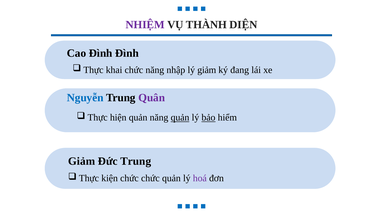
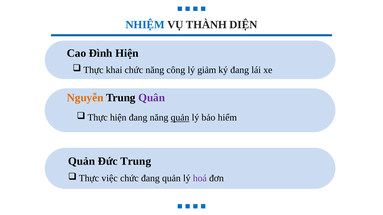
NHIỆM colour: purple -> blue
Đình Đình: Đình -> Hiện
nhập: nhập -> công
Nguyễn colour: blue -> orange
hiện quản: quản -> đang
bảo underline: present -> none
Giảm at (82, 161): Giảm -> Quản
kiện: kiện -> việc
chức chức: chức -> đang
